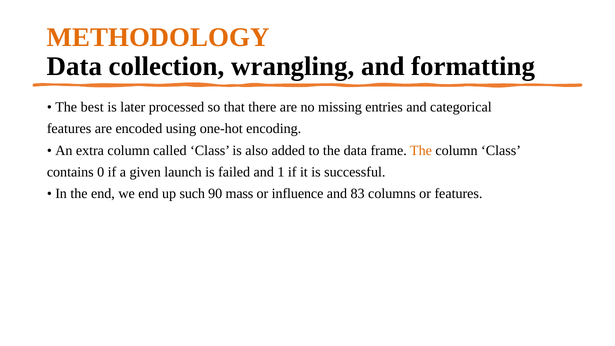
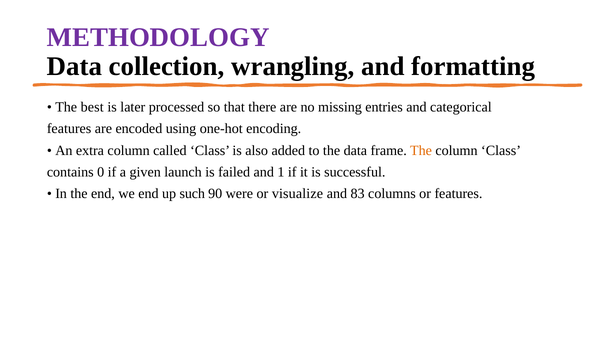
METHODOLOGY colour: orange -> purple
mass: mass -> were
influence: influence -> visualize
